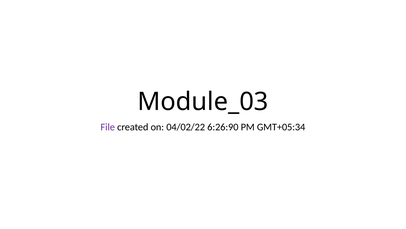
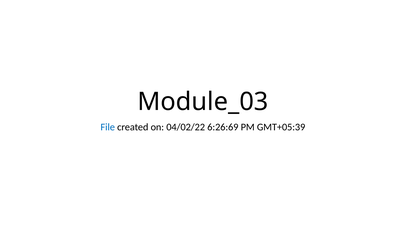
File colour: purple -> blue
6:26:90: 6:26:90 -> 6:26:69
GMT+05:34: GMT+05:34 -> GMT+05:39
